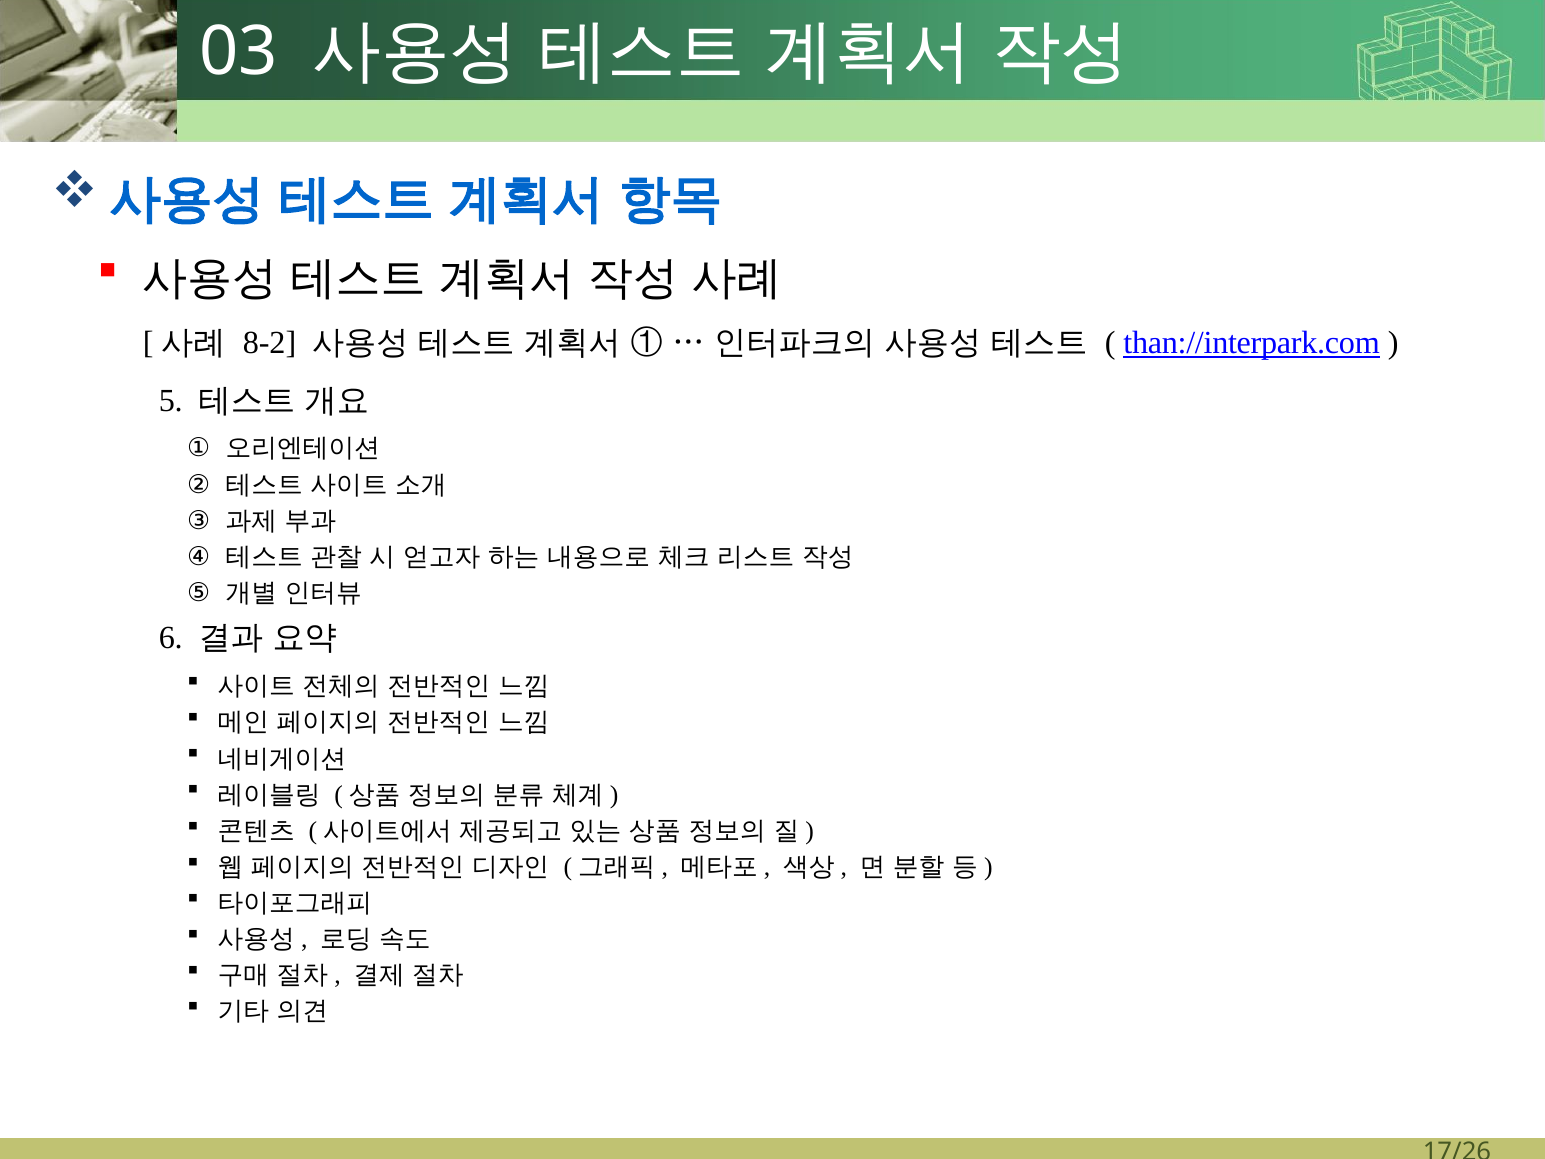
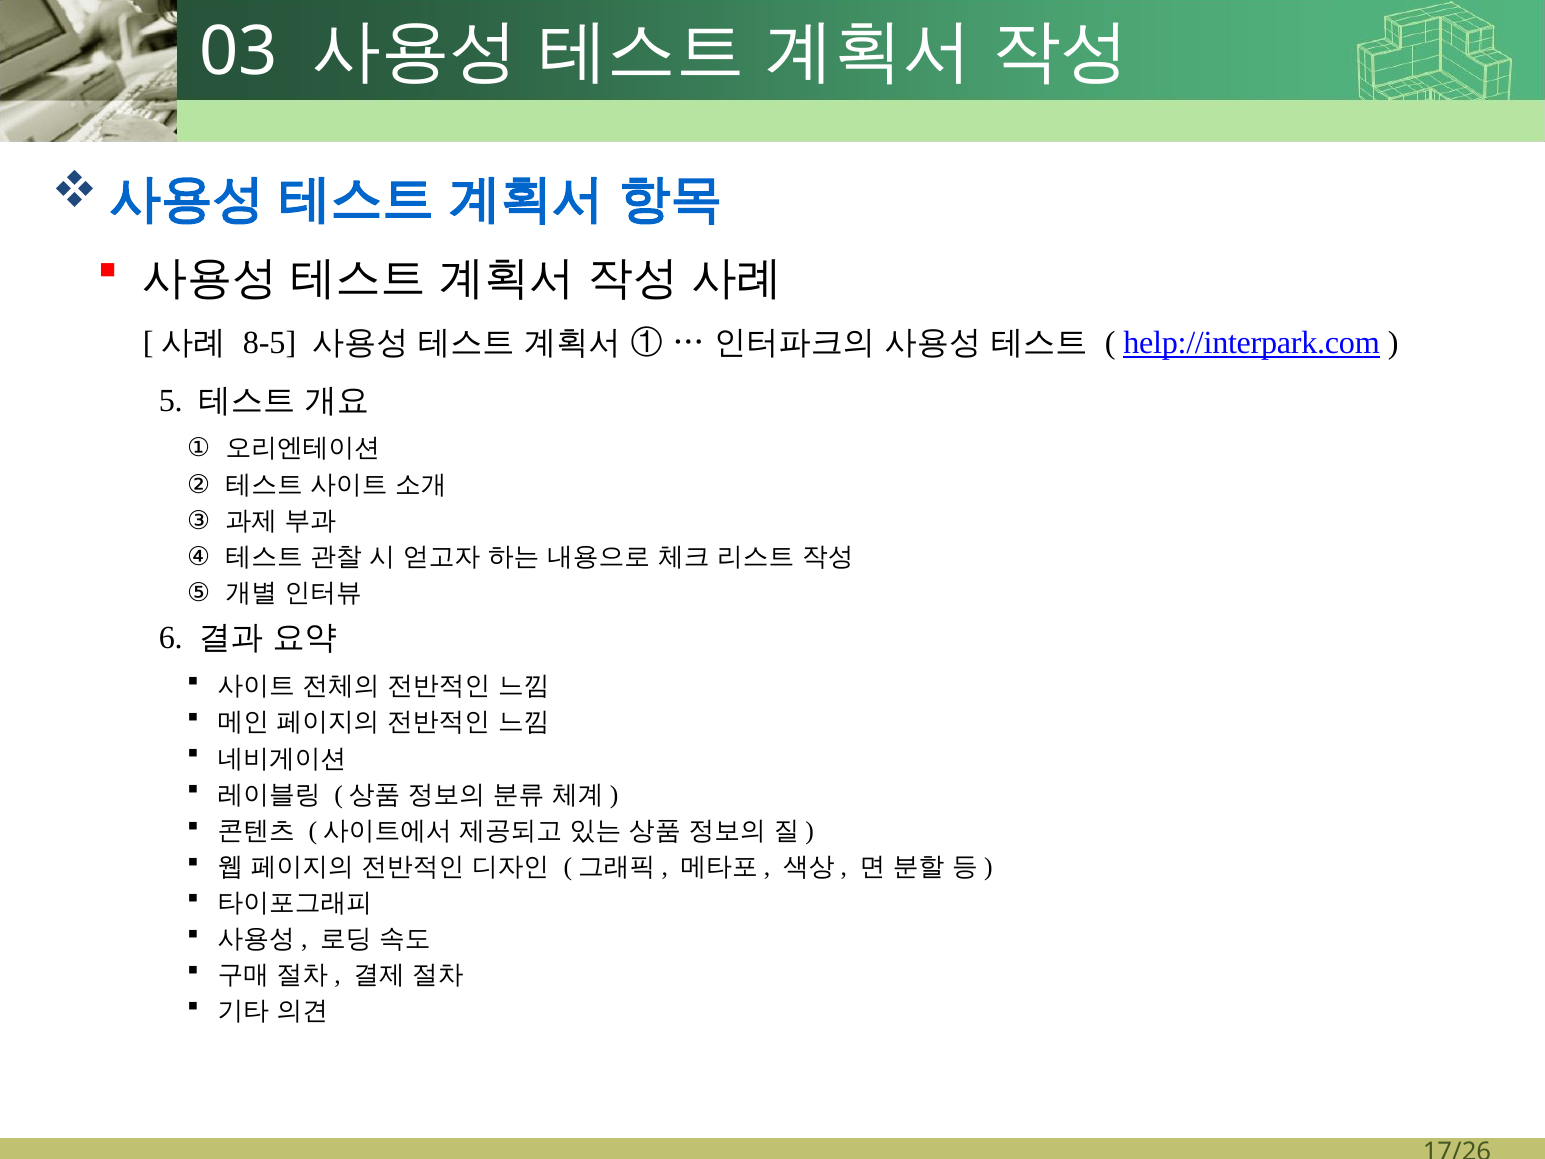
8-2: 8-2 -> 8-5
than://interpark.com: than://interpark.com -> help://interpark.com
